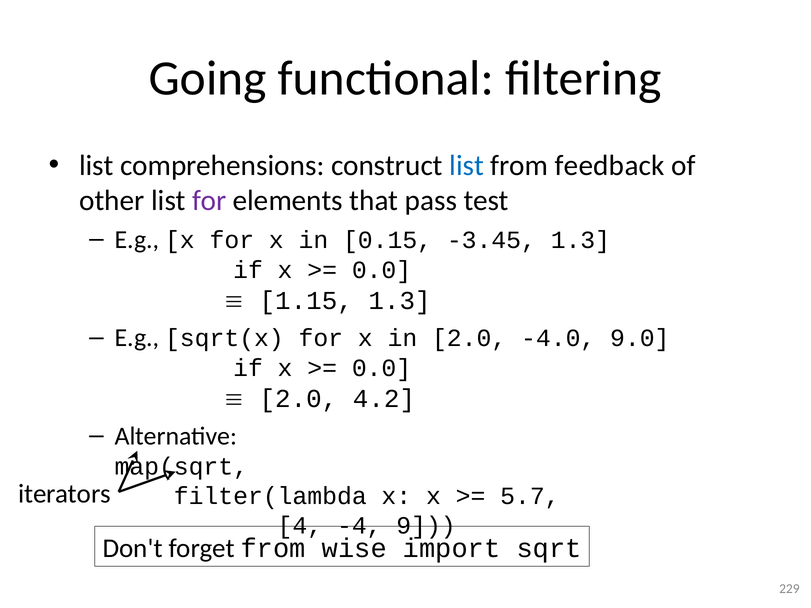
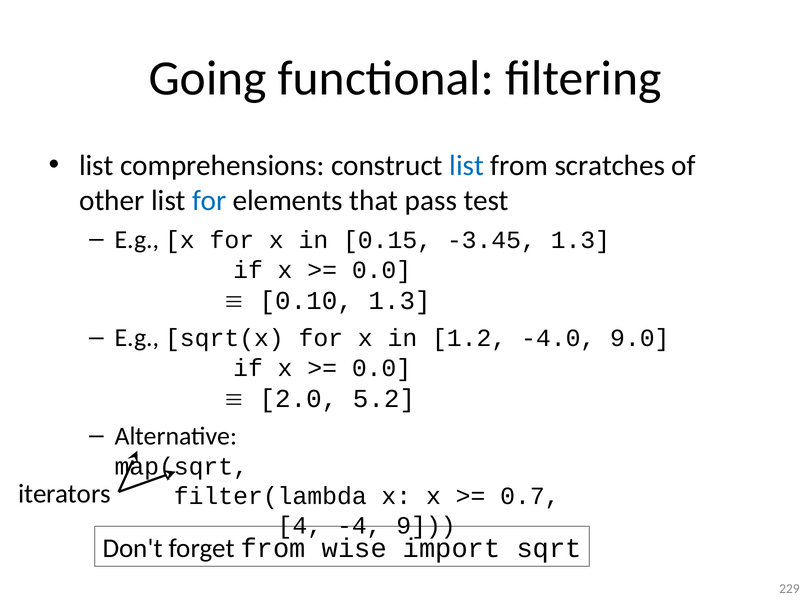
feedback: feedback -> scratches
for at (209, 201) colour: purple -> blue
1.15: 1.15 -> 0.10
in 2.0: 2.0 -> 1.2
4.2: 4.2 -> 5.2
5.7: 5.7 -> 0.7
